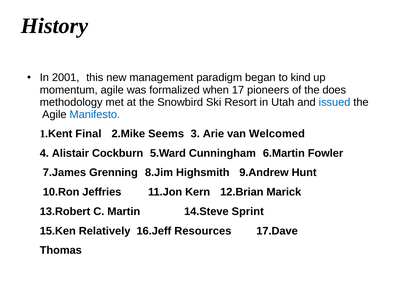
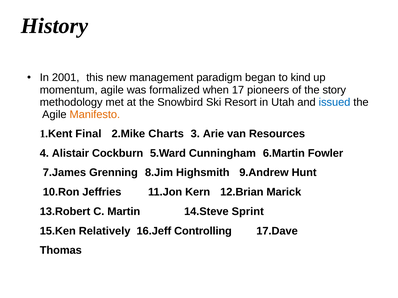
does: does -> story
Manifesto colour: blue -> orange
Seems: Seems -> Charts
Welcomed: Welcomed -> Resources
Resources: Resources -> Controlling
